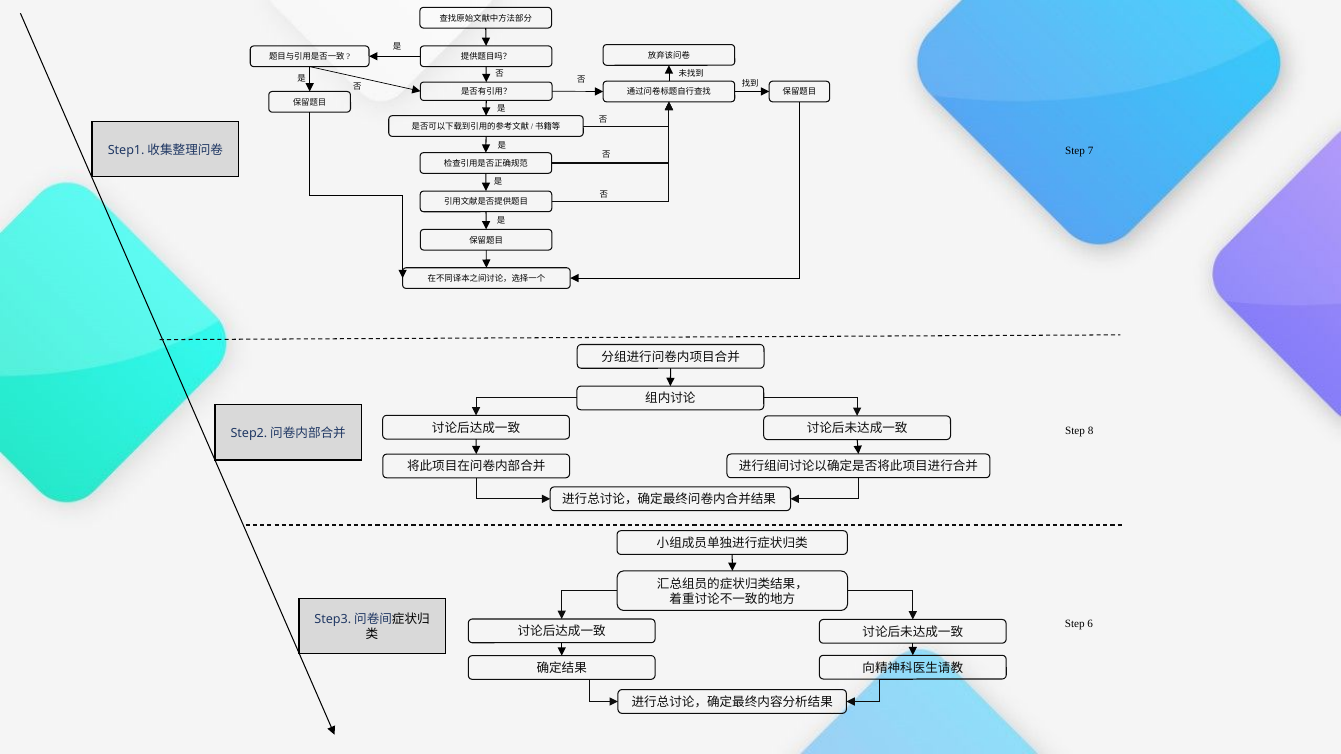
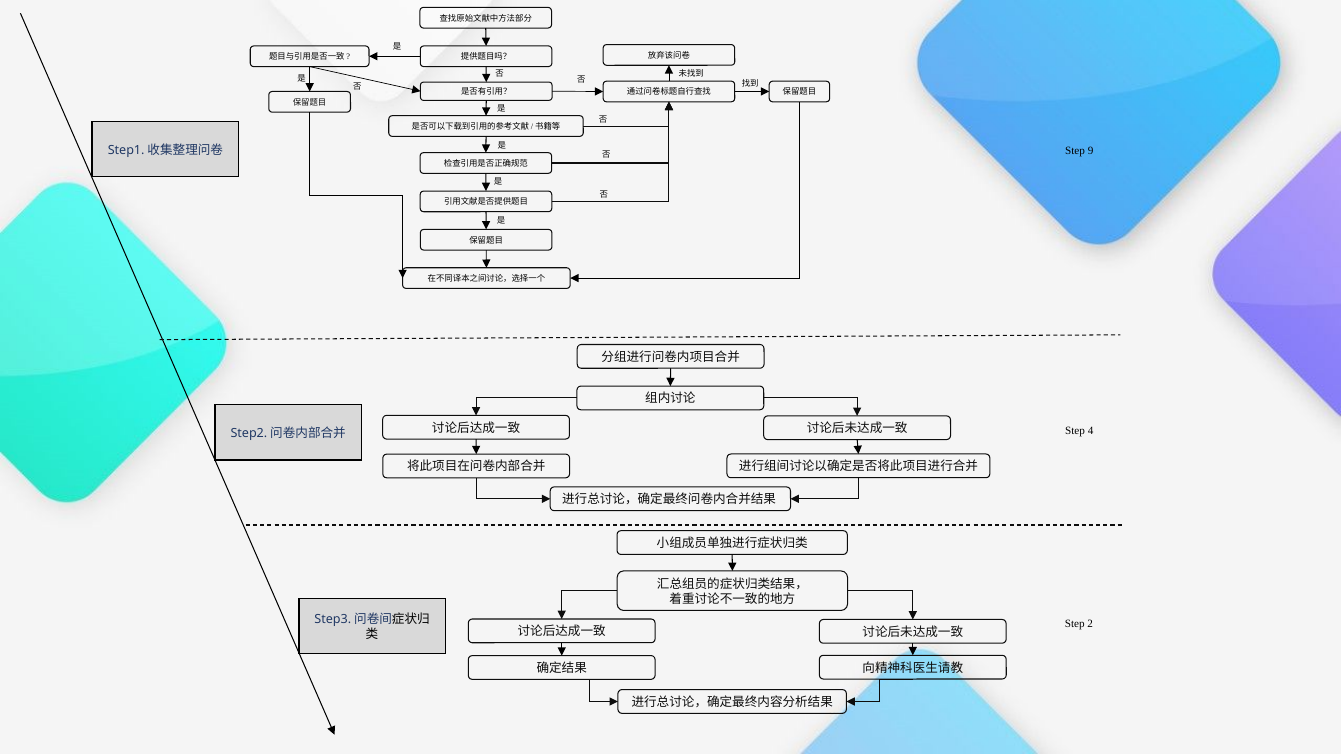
7: 7 -> 9
8: 8 -> 4
6: 6 -> 2
